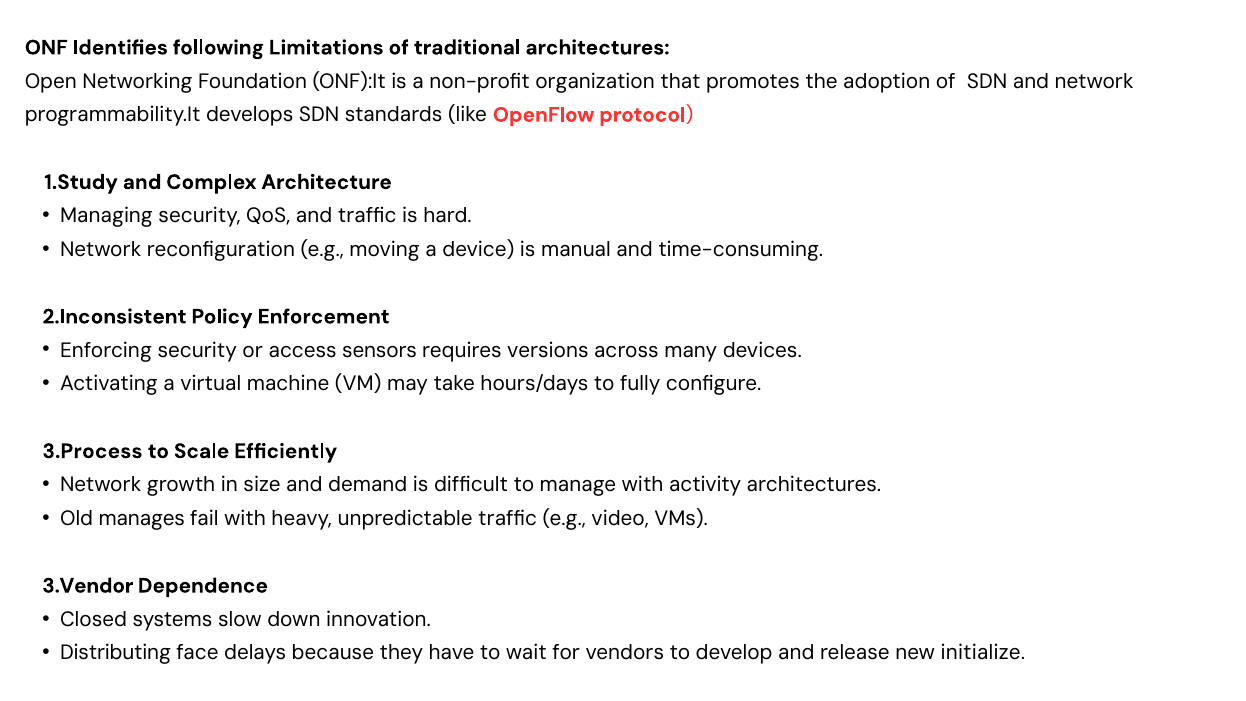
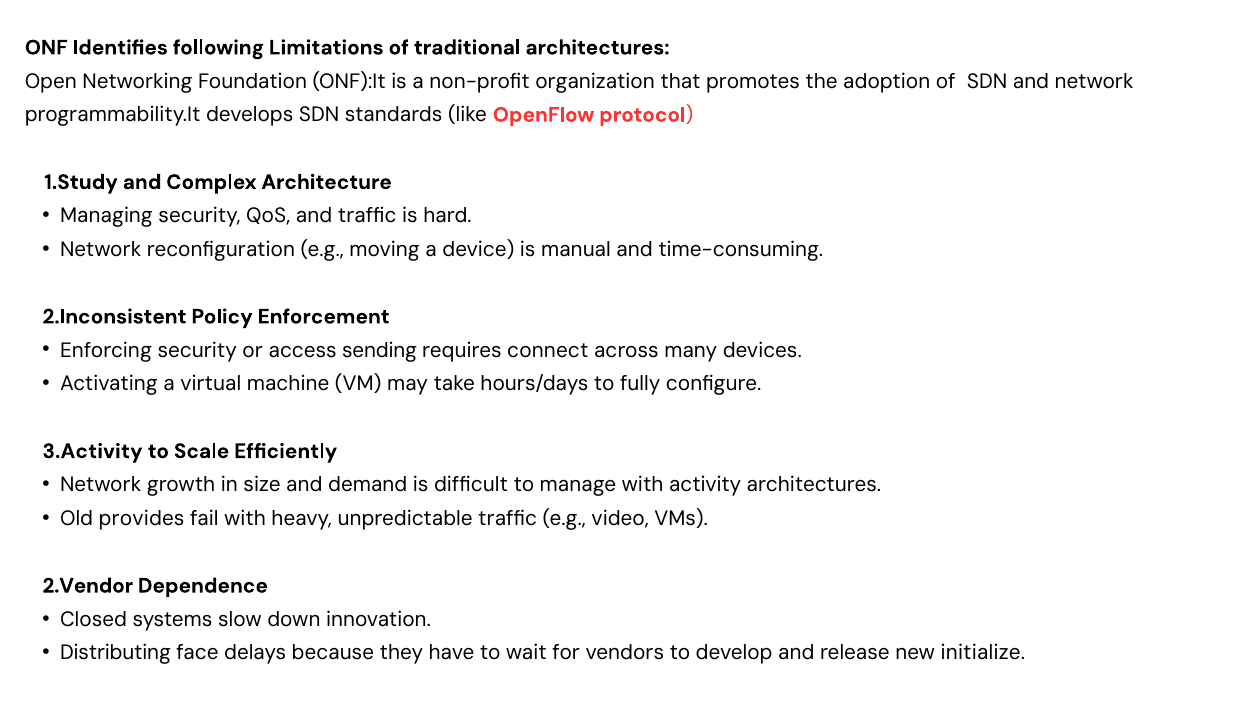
sensors: sensors -> sending
versions: versions -> connect
3.Process: 3.Process -> 3.Activity
manages: manages -> provides
3.Vendor: 3.Vendor -> 2.Vendor
